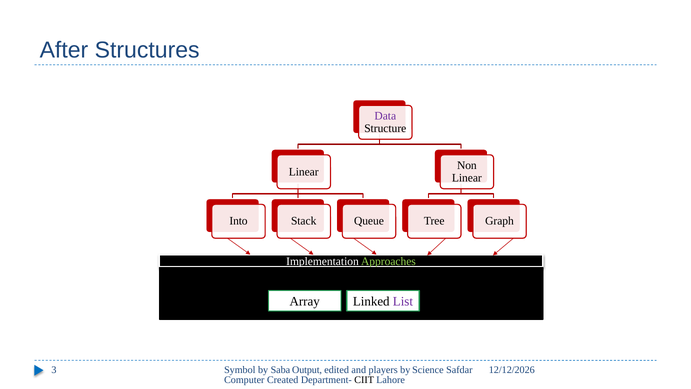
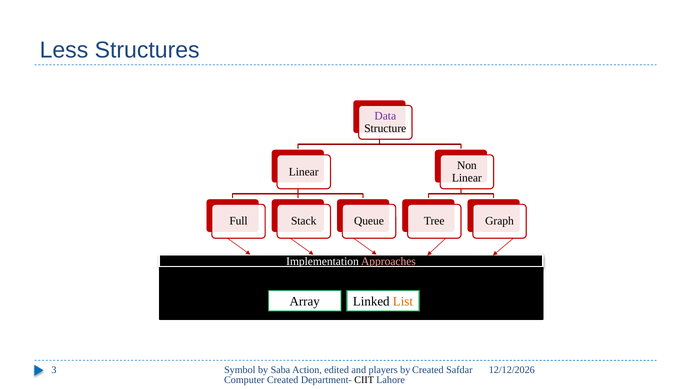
After: After -> Less
Into: Into -> Full
Approaches colour: light green -> pink
List colour: purple -> orange
Output: Output -> Action
by Science: Science -> Created
